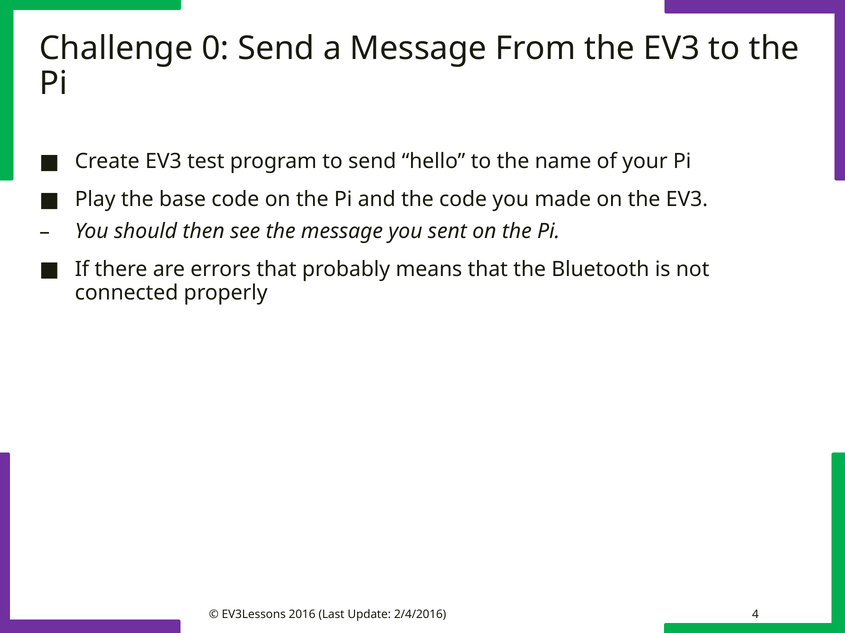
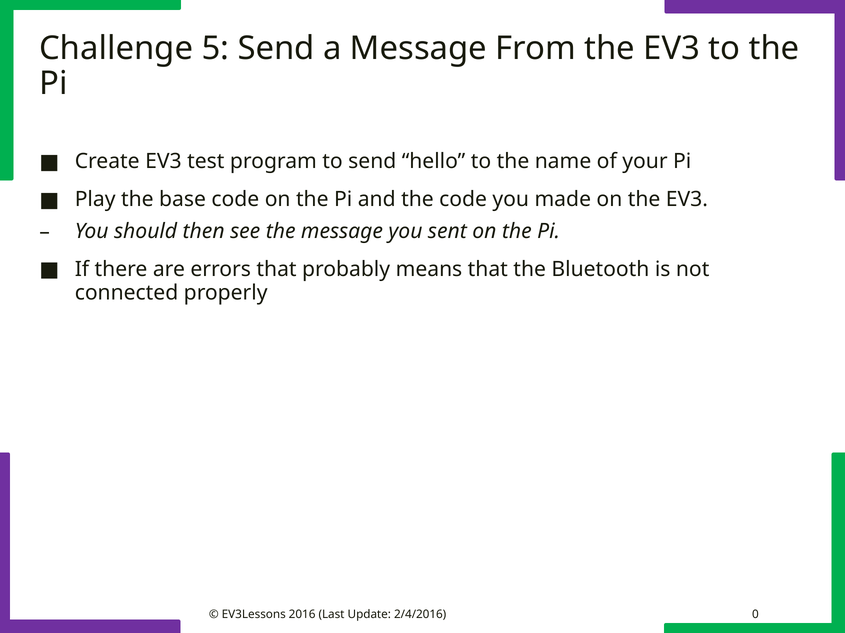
0: 0 -> 5
4: 4 -> 0
